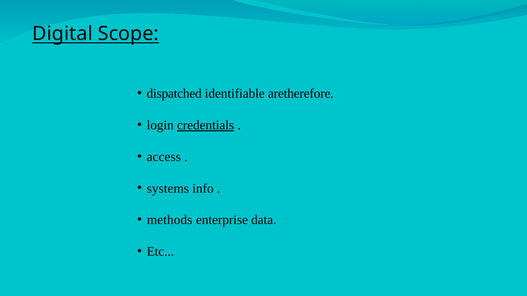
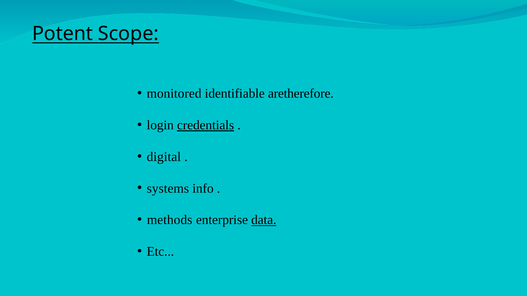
Digital: Digital -> Potent
dispatched: dispatched -> monitored
access: access -> digital
data underline: none -> present
